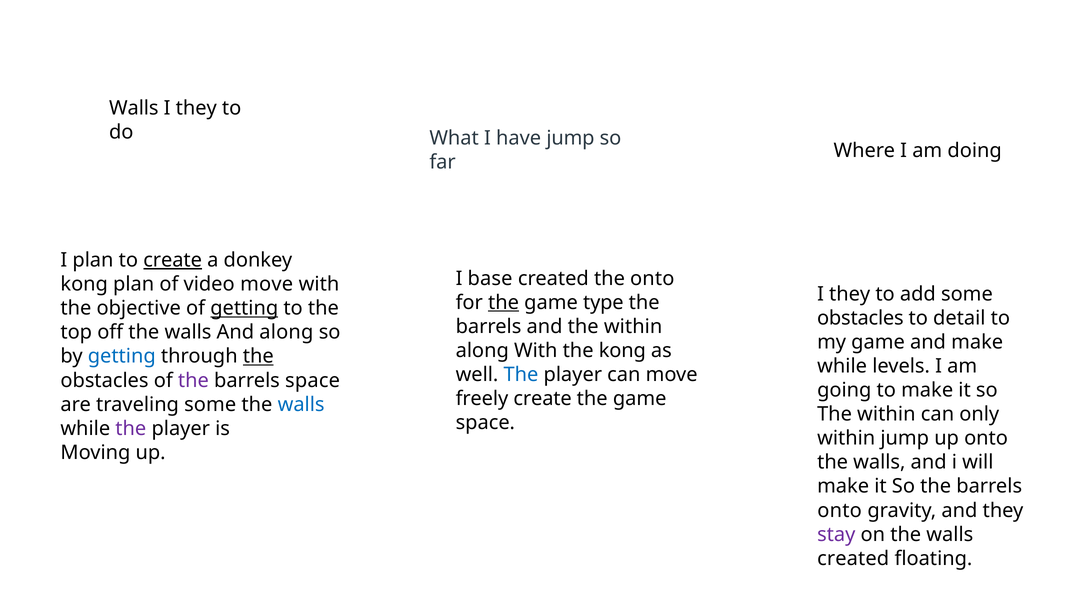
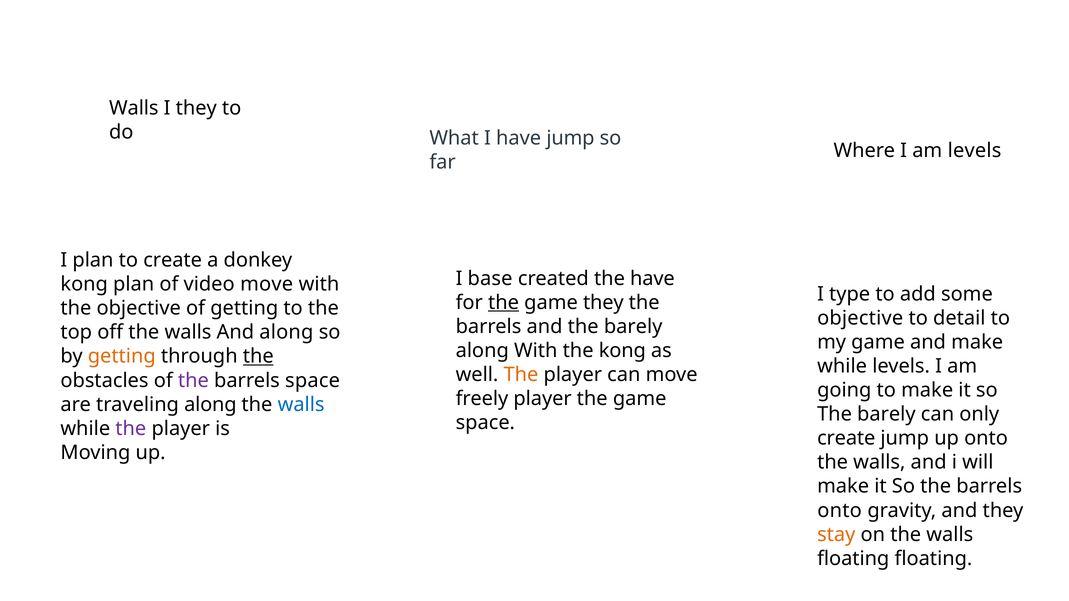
am doing: doing -> levels
create at (173, 260) underline: present -> none
the onto: onto -> have
they at (850, 294): they -> type
game type: type -> they
getting at (244, 308) underline: present -> none
obstacles at (860, 318): obstacles -> objective
and the within: within -> barely
getting at (122, 357) colour: blue -> orange
The at (521, 375) colour: blue -> orange
freely create: create -> player
traveling some: some -> along
within at (886, 414): within -> barely
within at (846, 439): within -> create
stay colour: purple -> orange
created at (853, 559): created -> floating
